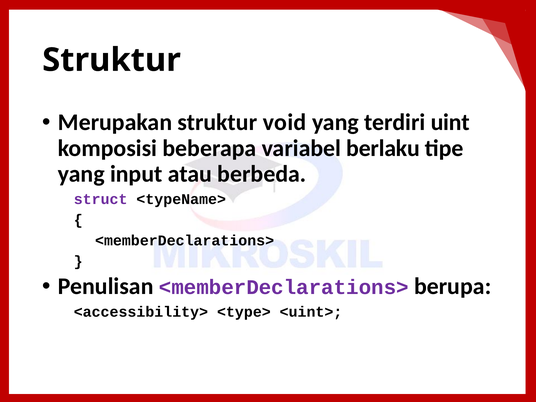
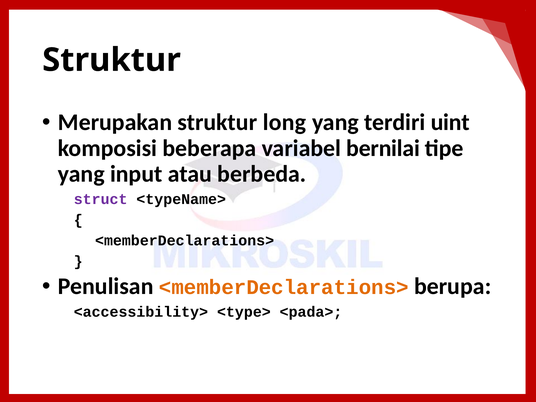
void: void -> long
berlaku: berlaku -> bernilai
<memberDeclarations> at (284, 287) colour: purple -> orange
<uint>: <uint> -> <pada>
